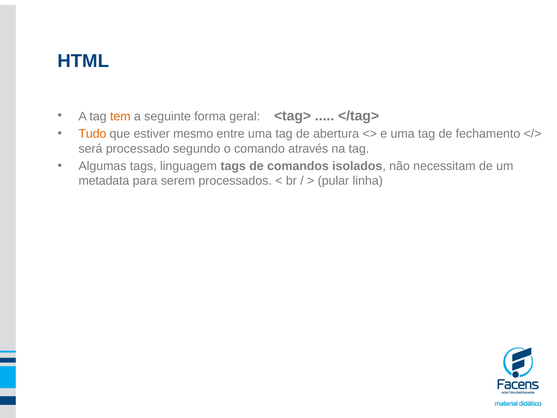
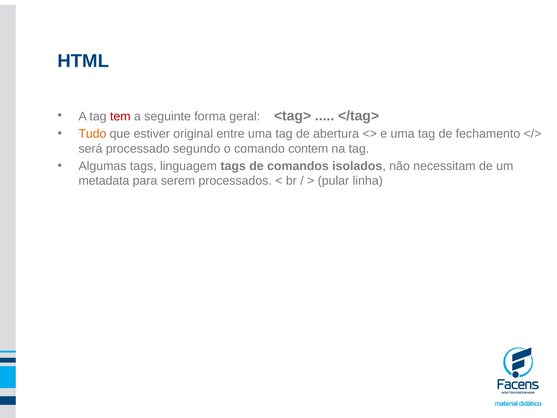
tem colour: orange -> red
mesmo: mesmo -> original
através: através -> contem
